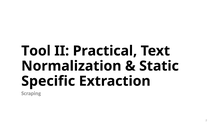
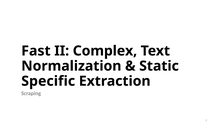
Tool: Tool -> Fast
Practical: Practical -> Complex
